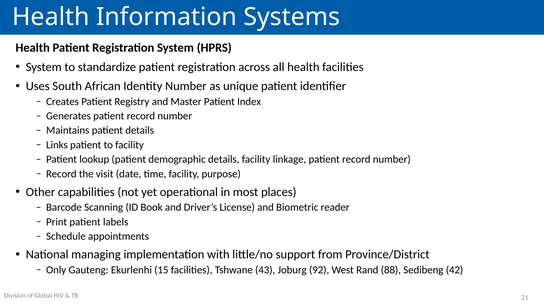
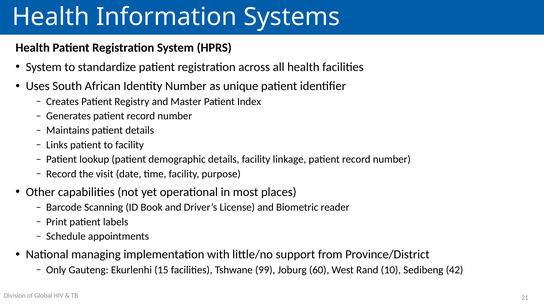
43: 43 -> 99
92: 92 -> 60
88: 88 -> 10
